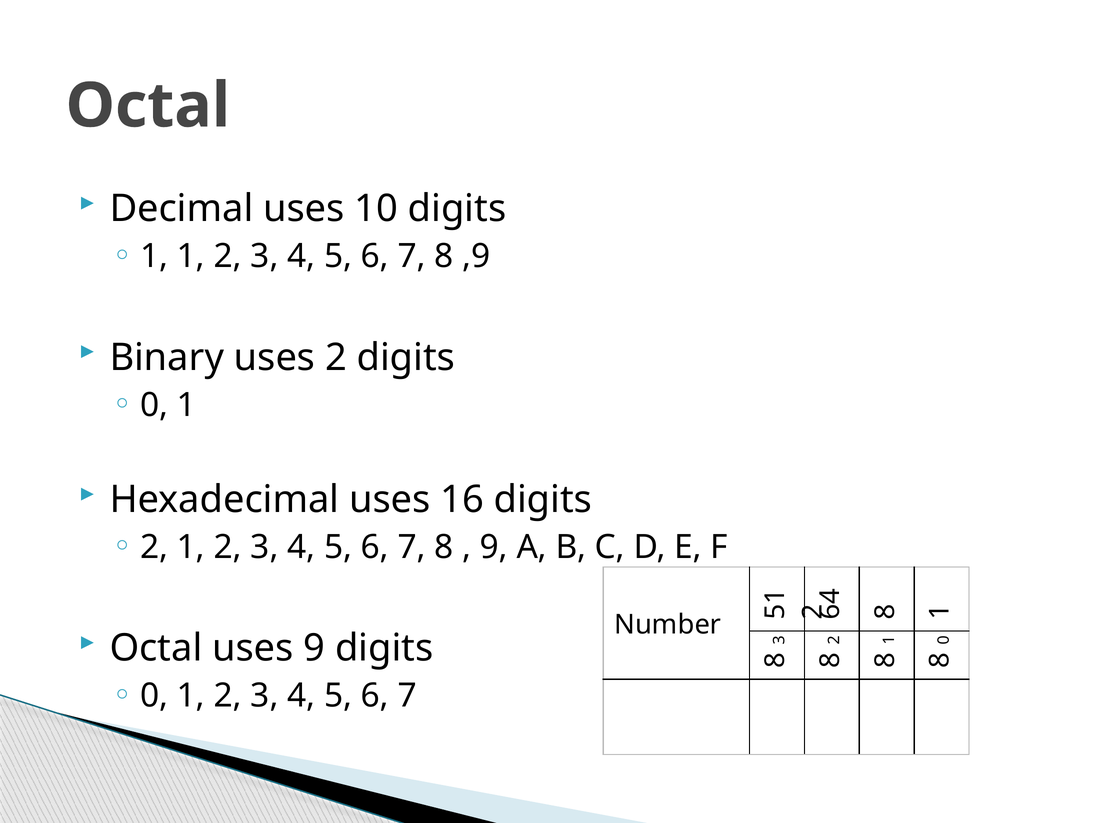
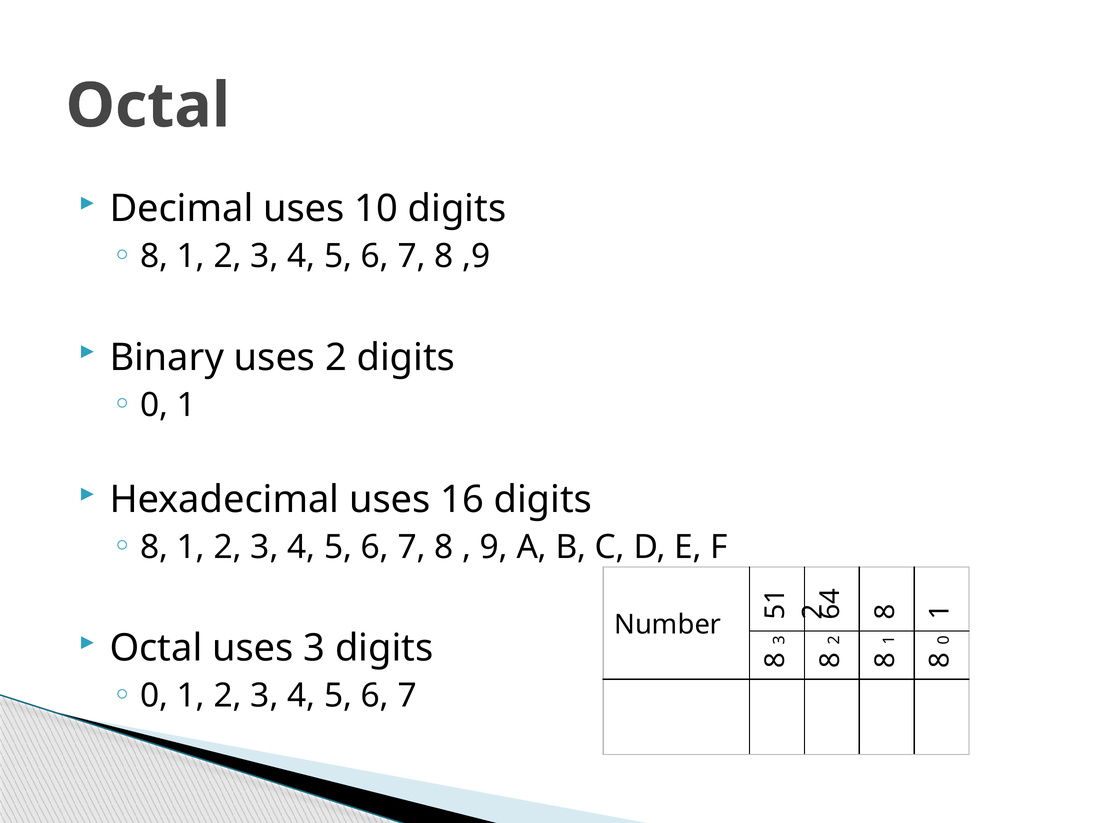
1 at (154, 256): 1 -> 8
2 at (154, 547): 2 -> 8
uses 9: 9 -> 3
